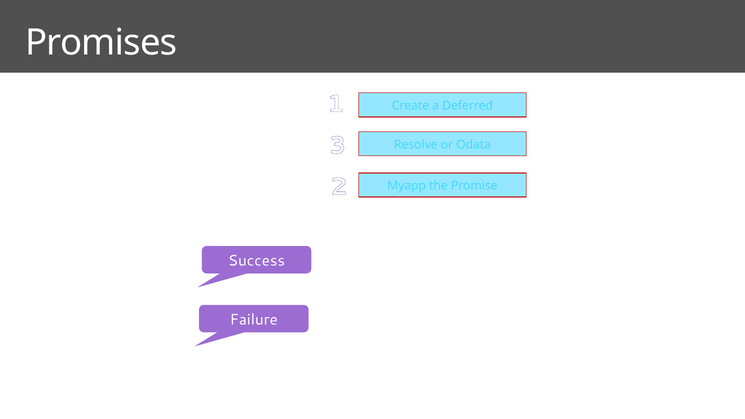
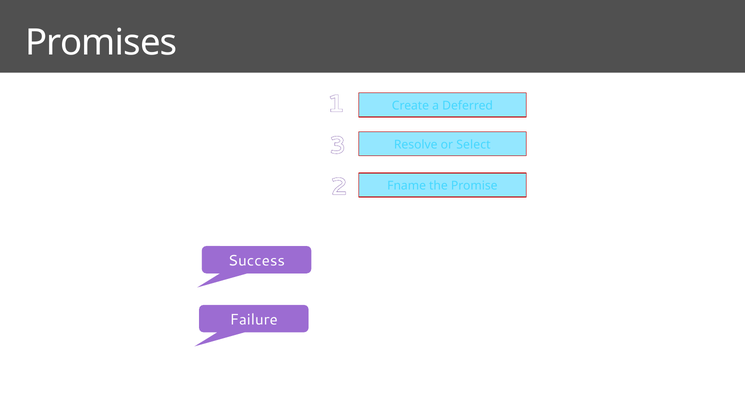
Odata: Odata -> Select
Myapp: Myapp -> Fname
